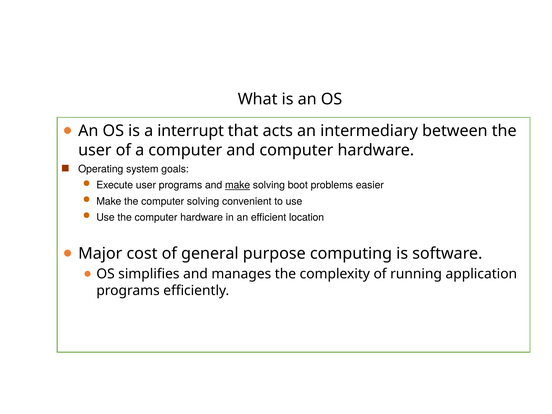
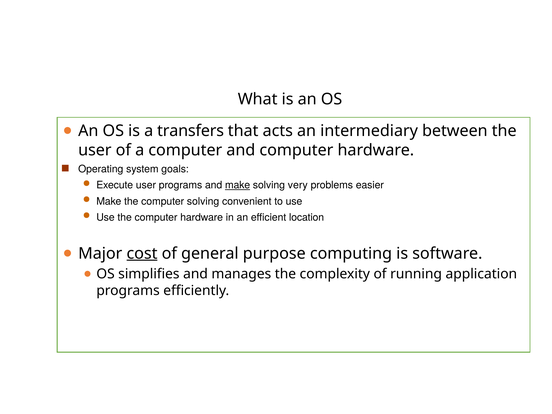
interrupt: interrupt -> transfers
boot: boot -> very
cost underline: none -> present
